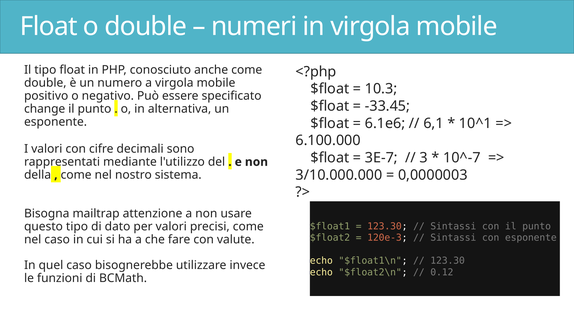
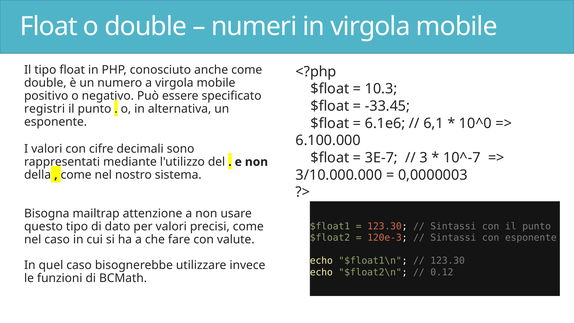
change: change -> registri
10^1: 10^1 -> 10^0
